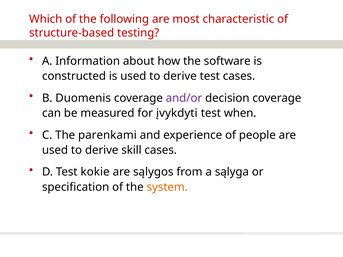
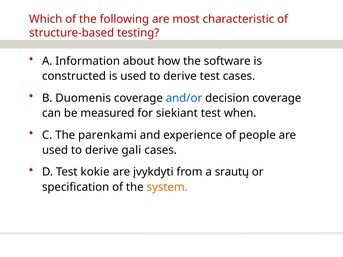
and/or colour: purple -> blue
įvykdyti: įvykdyti -> siekiant
skill: skill -> gali
sąlygos: sąlygos -> įvykdyti
sąlyga: sąlyga -> srautų
